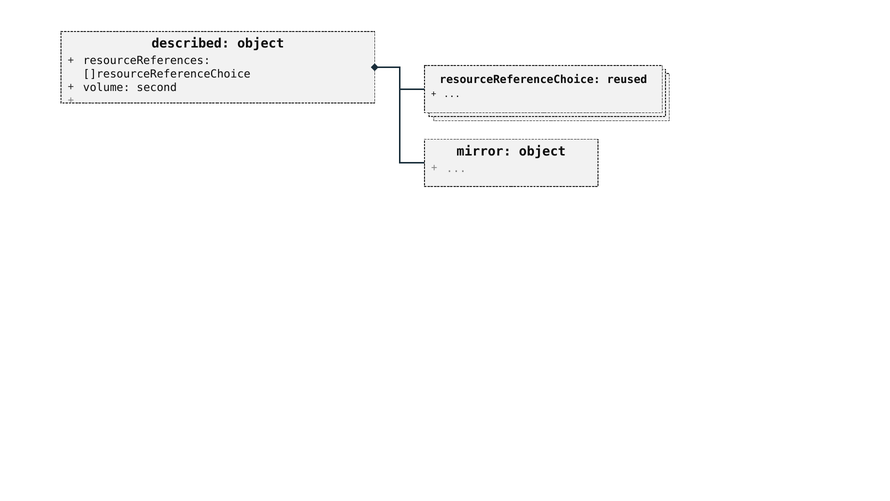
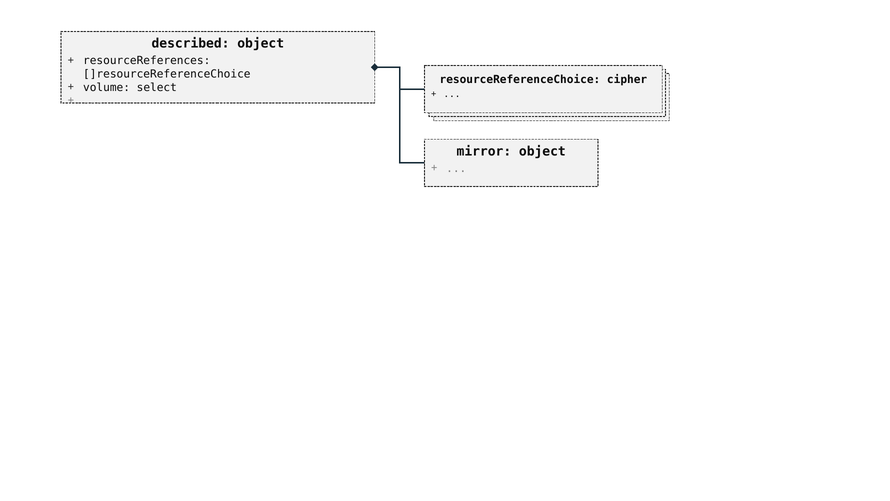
reused: reused -> cipher
second: second -> select
